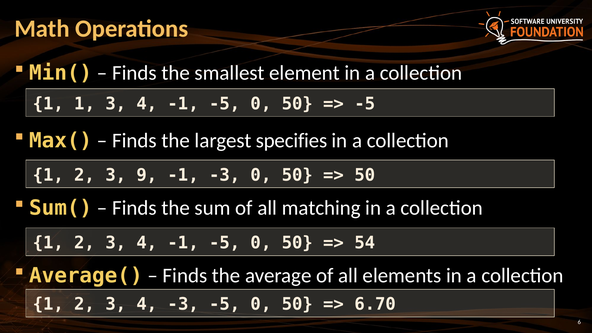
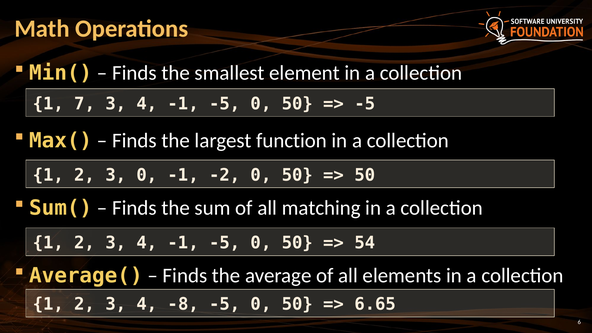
1 1: 1 -> 7
specifies: specifies -> function
3 9: 9 -> 0
-1 -3: -3 -> -2
4 -3: -3 -> -8
6.70: 6.70 -> 6.65
